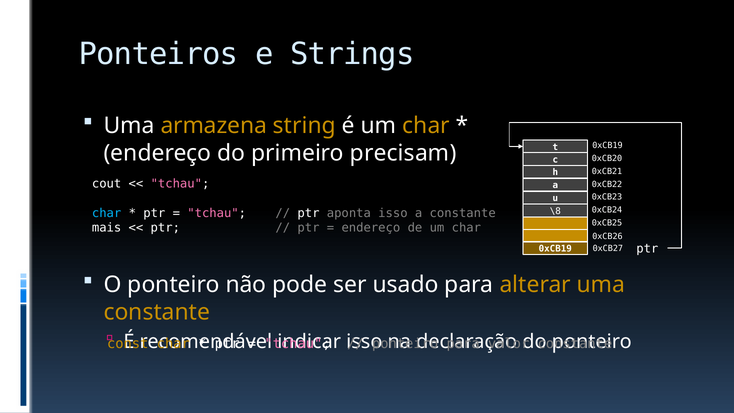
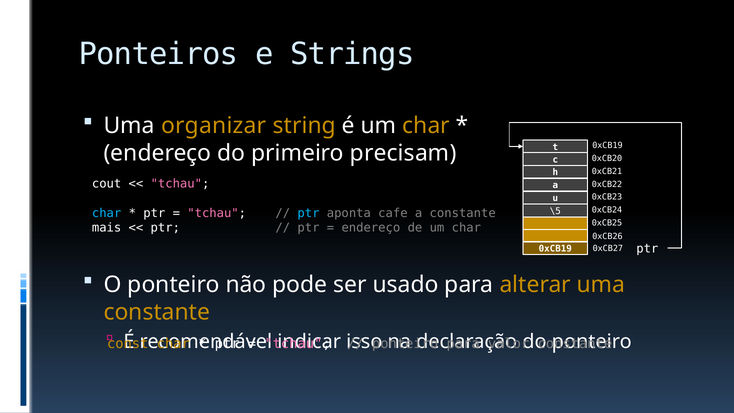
armazena: armazena -> organizar
\8: \8 -> \5
ptr at (308, 213) colour: white -> light blue
aponta isso: isso -> cafe
